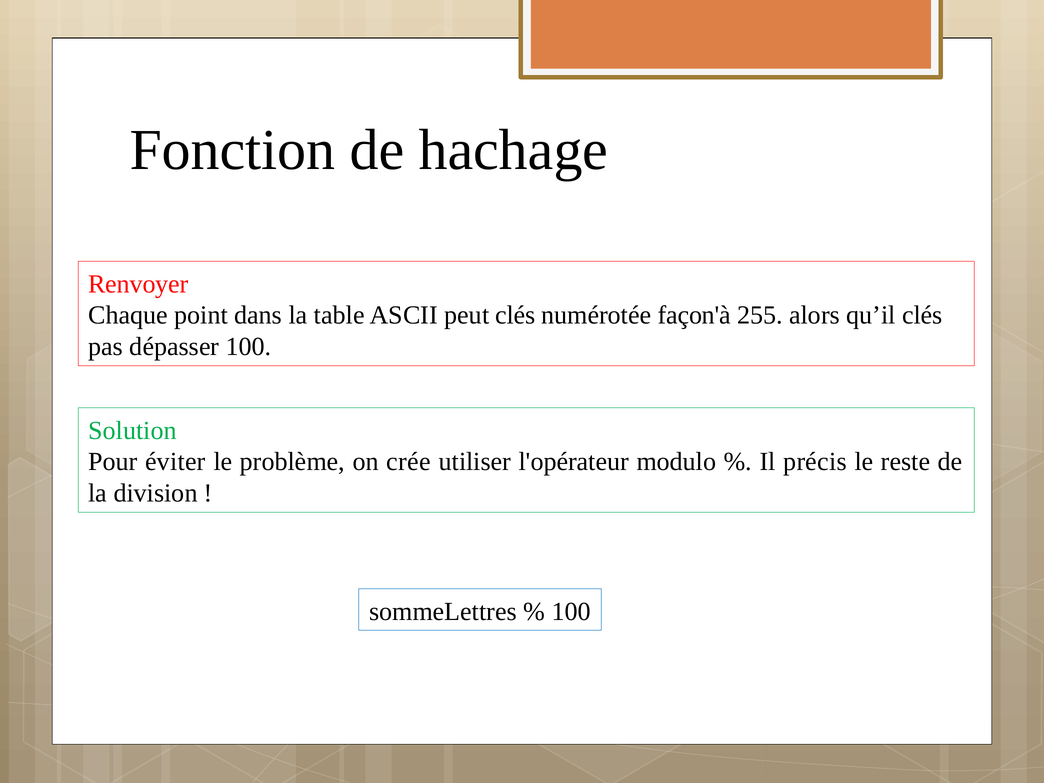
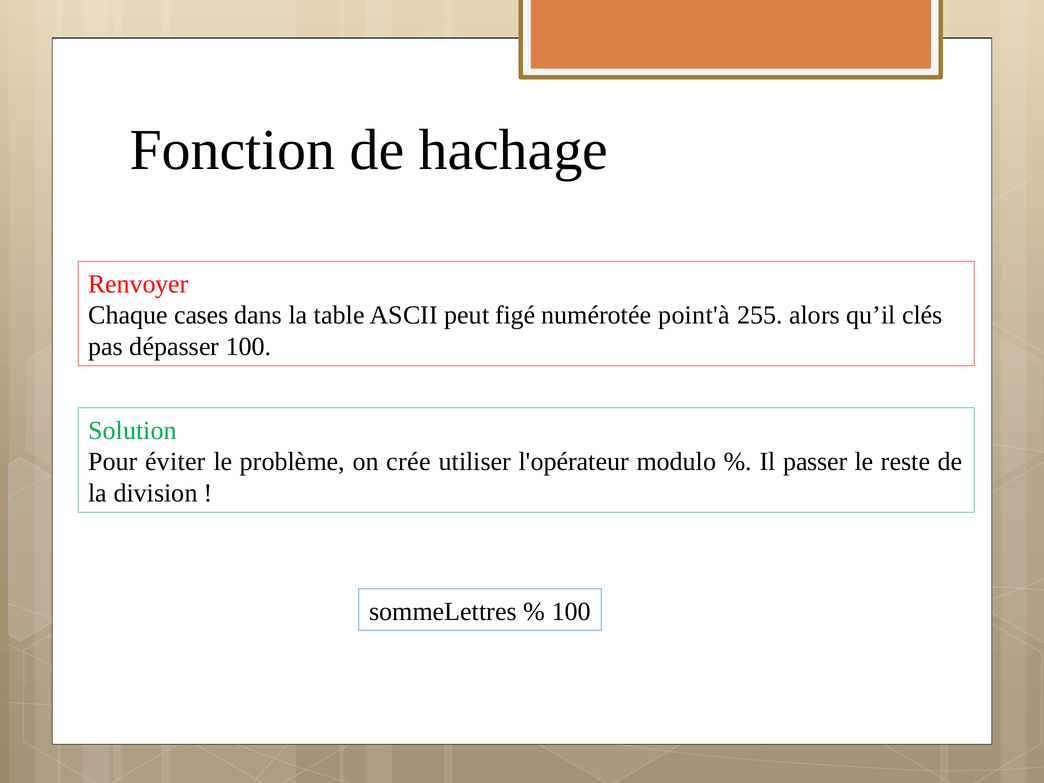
point: point -> cases
peut clés: clés -> figé
façon'à: façon'à -> point'à
précis: précis -> passer
